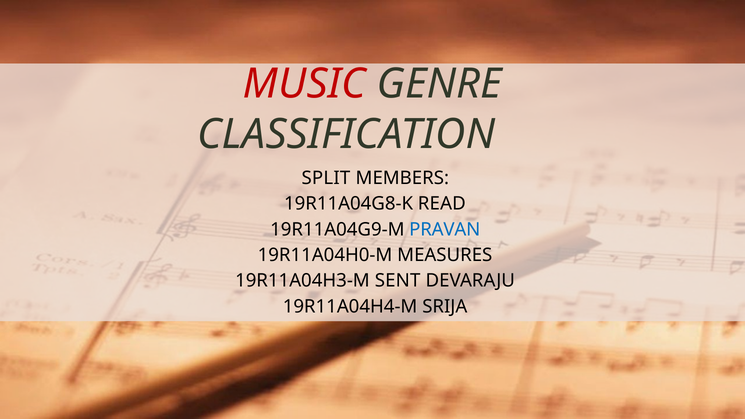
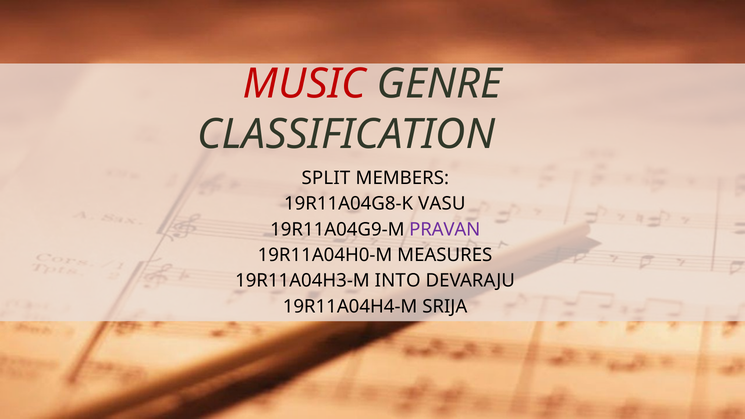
READ: READ -> VASU
PRAVAN colour: blue -> purple
SENT: SENT -> INTO
